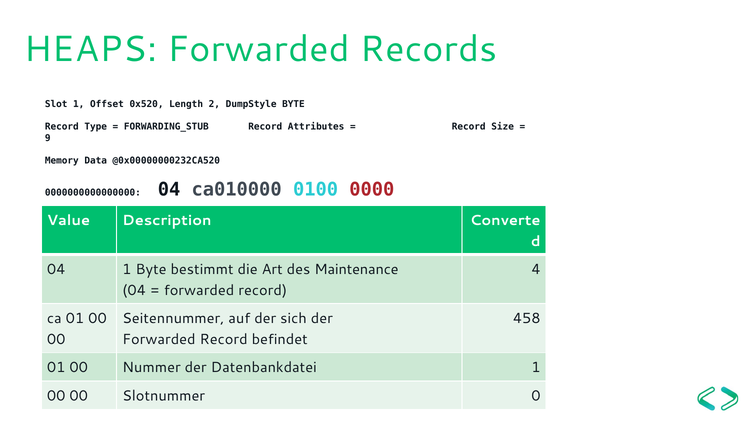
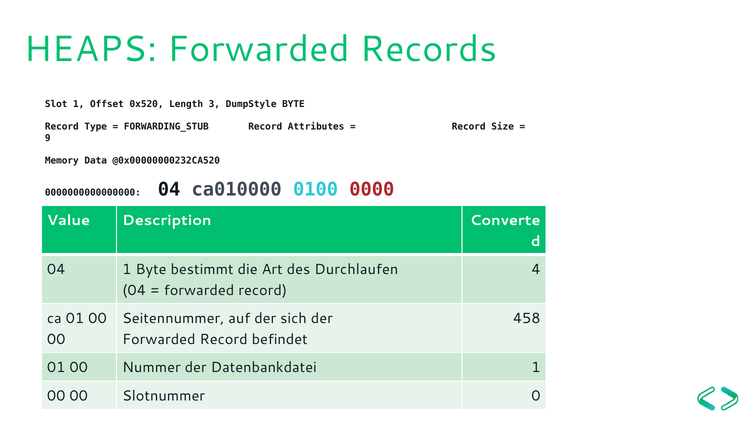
2: 2 -> 3
Maintenance: Maintenance -> Durchlaufen
